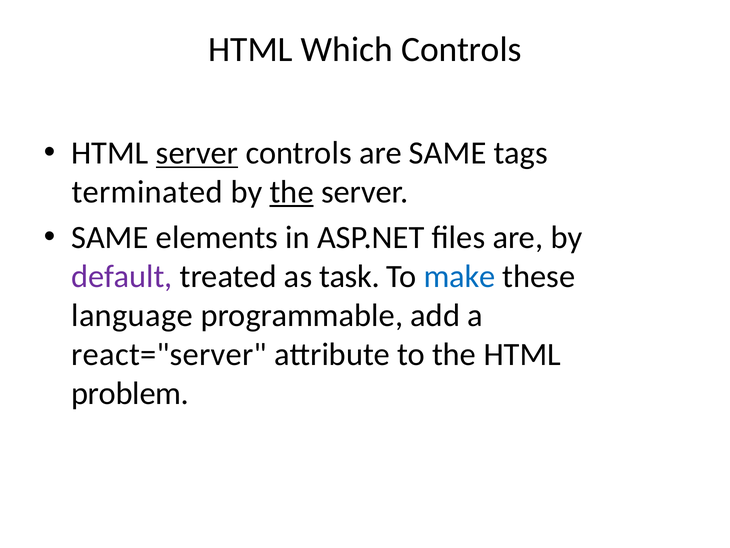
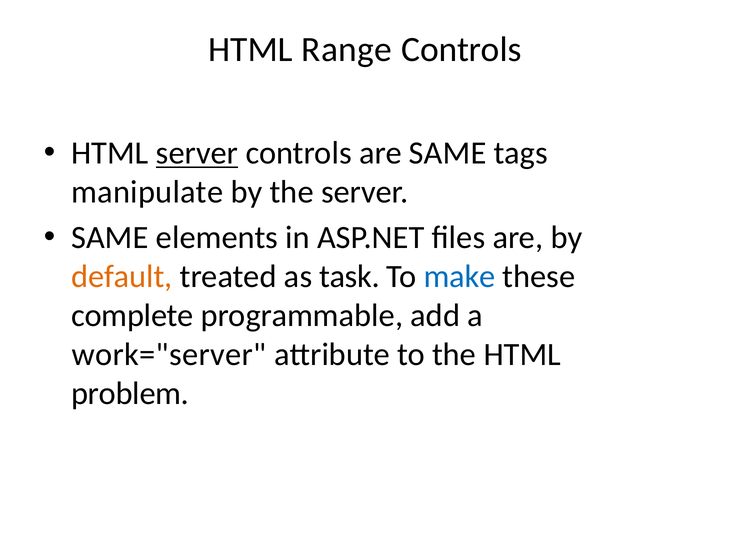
Which: Which -> Range
terminated: terminated -> manipulate
the at (292, 192) underline: present -> none
default colour: purple -> orange
language: language -> complete
react="server: react="server -> work="server
